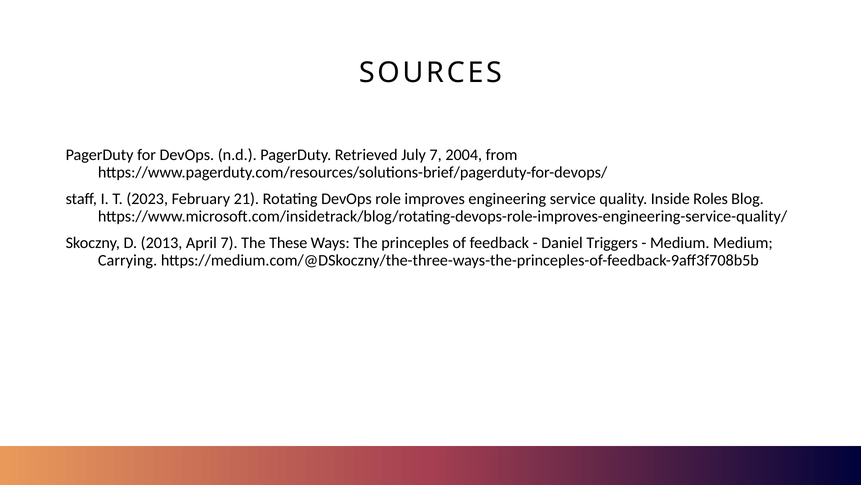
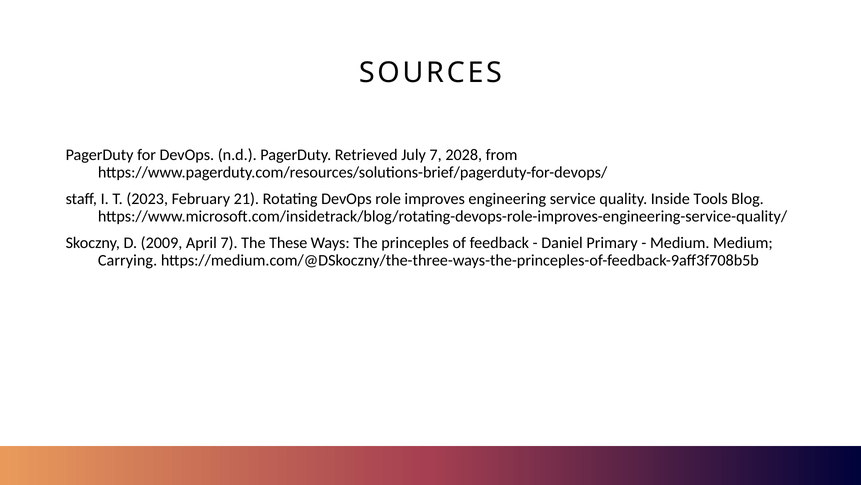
2004: 2004 -> 2028
Roles: Roles -> Tools
2013: 2013 -> 2009
Triggers: Triggers -> Primary
